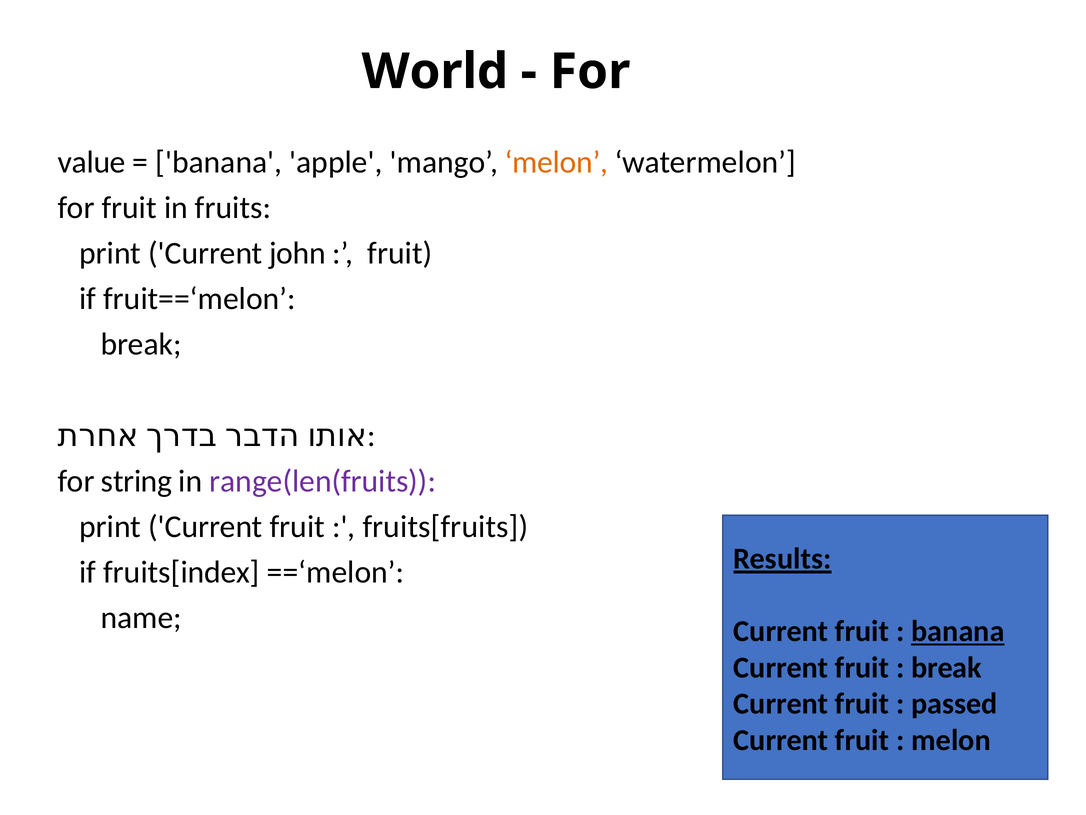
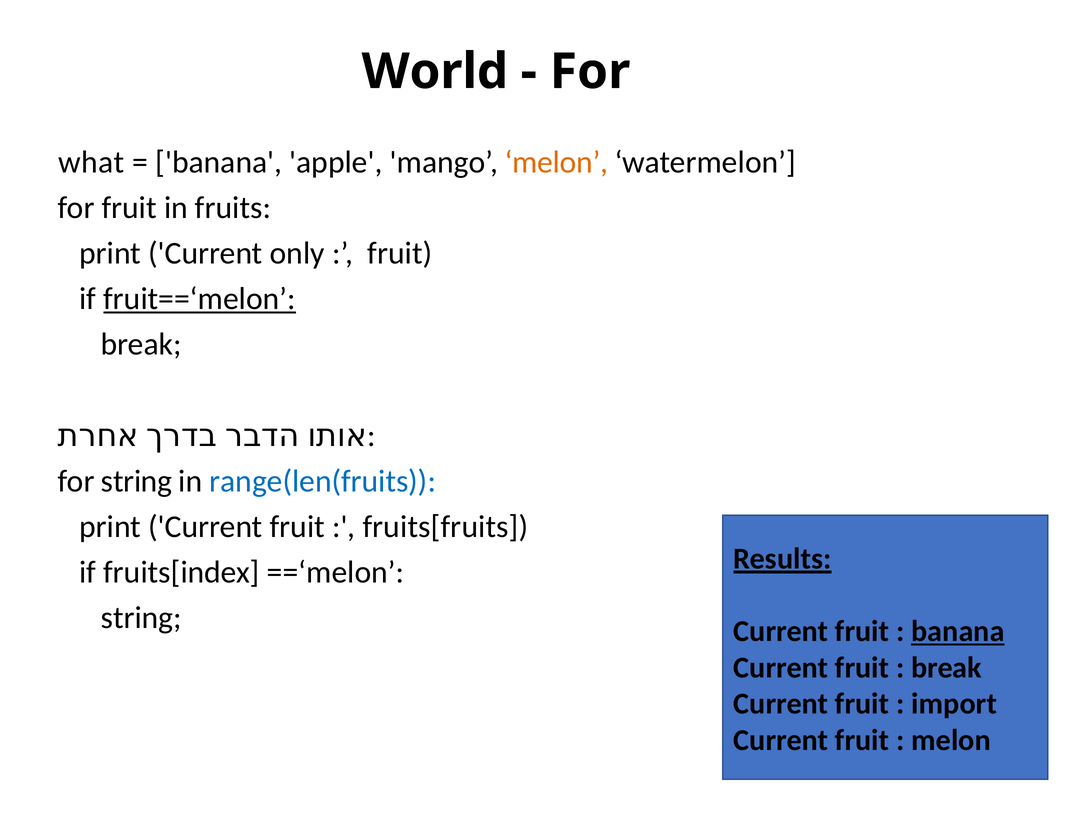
value: value -> what
john: john -> only
fruit==‘melon underline: none -> present
range(len(fruits colour: purple -> blue
name at (141, 618): name -> string
passed: passed -> import
